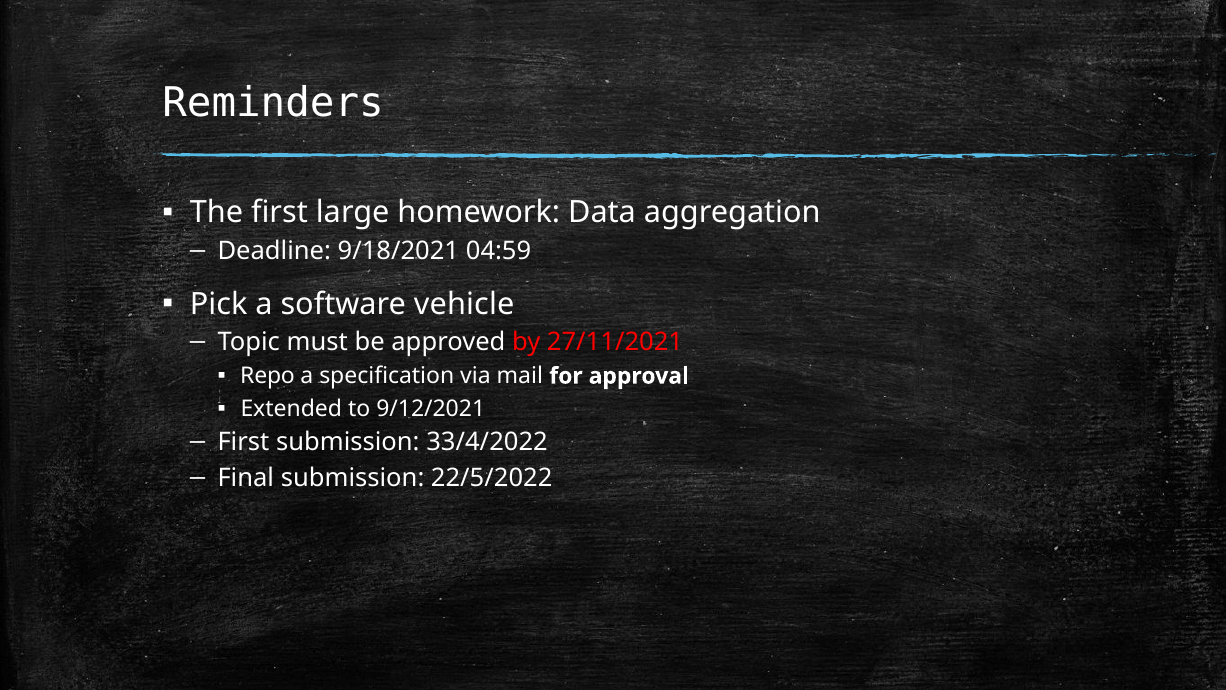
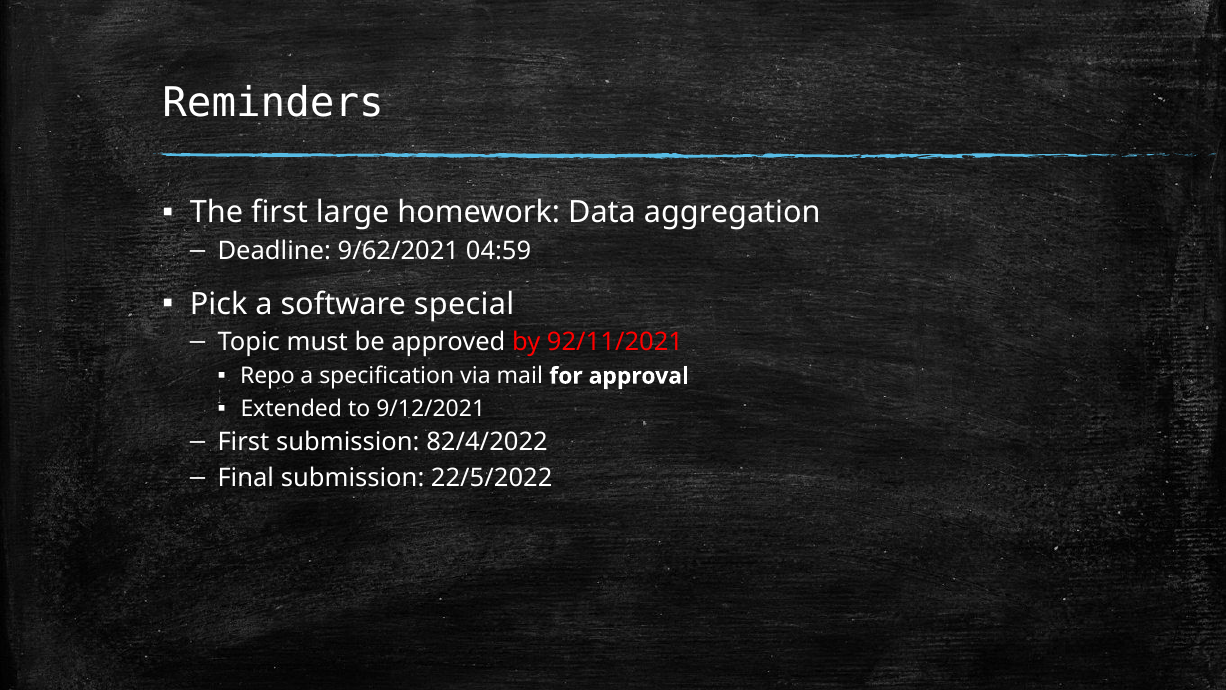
9/18/2021: 9/18/2021 -> 9/62/2021
vehicle: vehicle -> special
27/11/2021: 27/11/2021 -> 92/11/2021
33/4/2022: 33/4/2022 -> 82/4/2022
